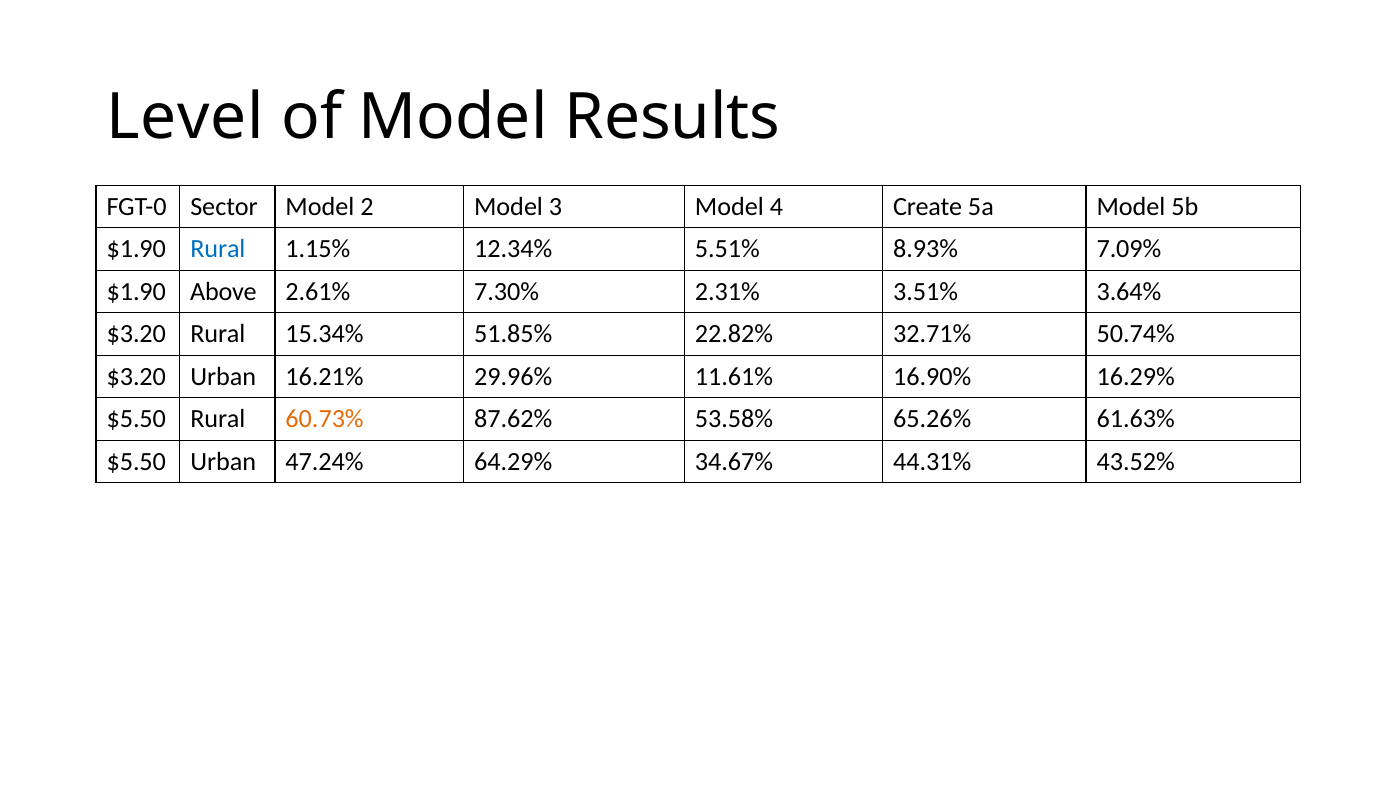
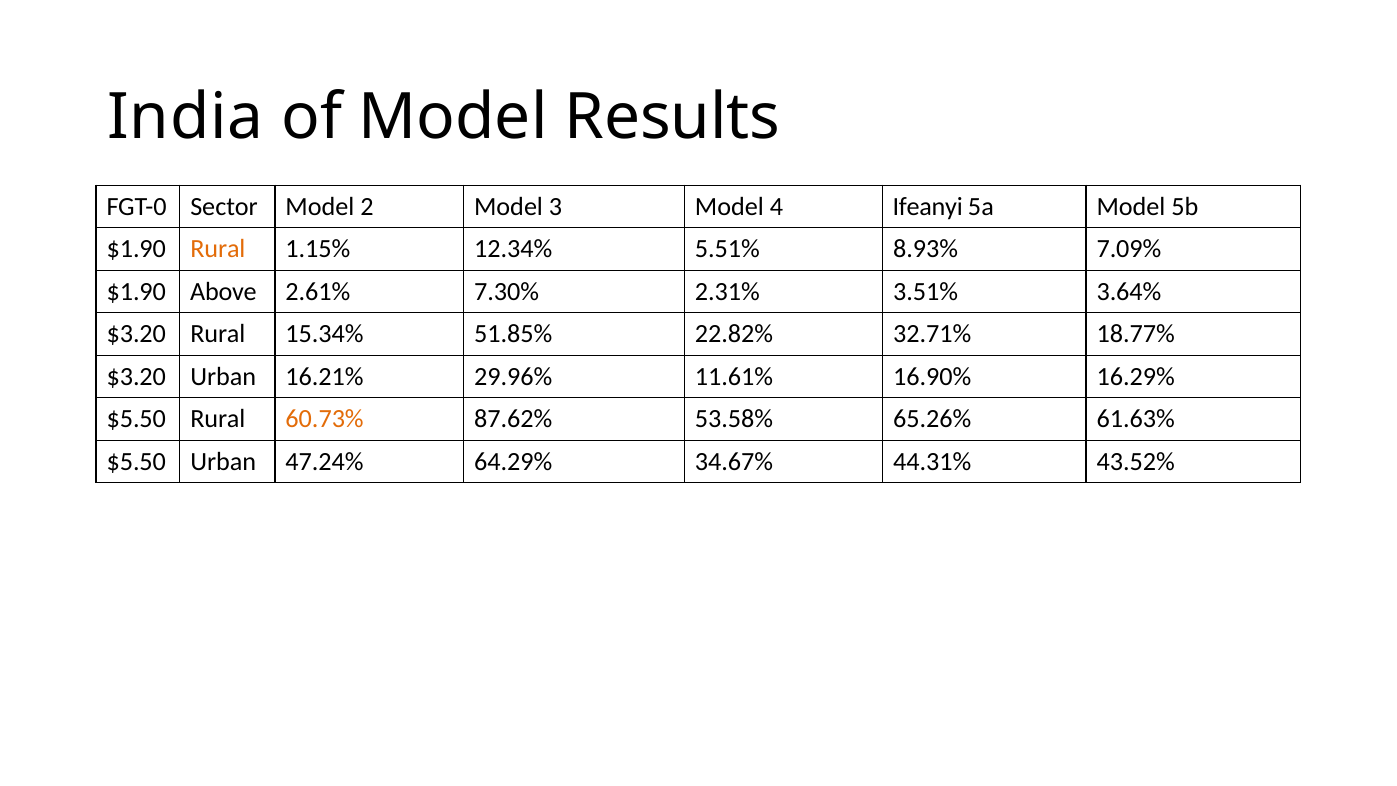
Level: Level -> India
Create: Create -> Ifeanyi
Rural at (218, 249) colour: blue -> orange
50.74%: 50.74% -> 18.77%
